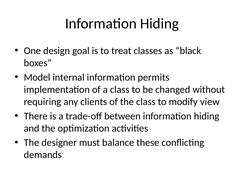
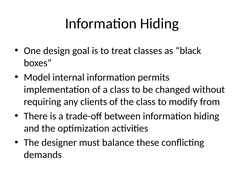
view: view -> from
